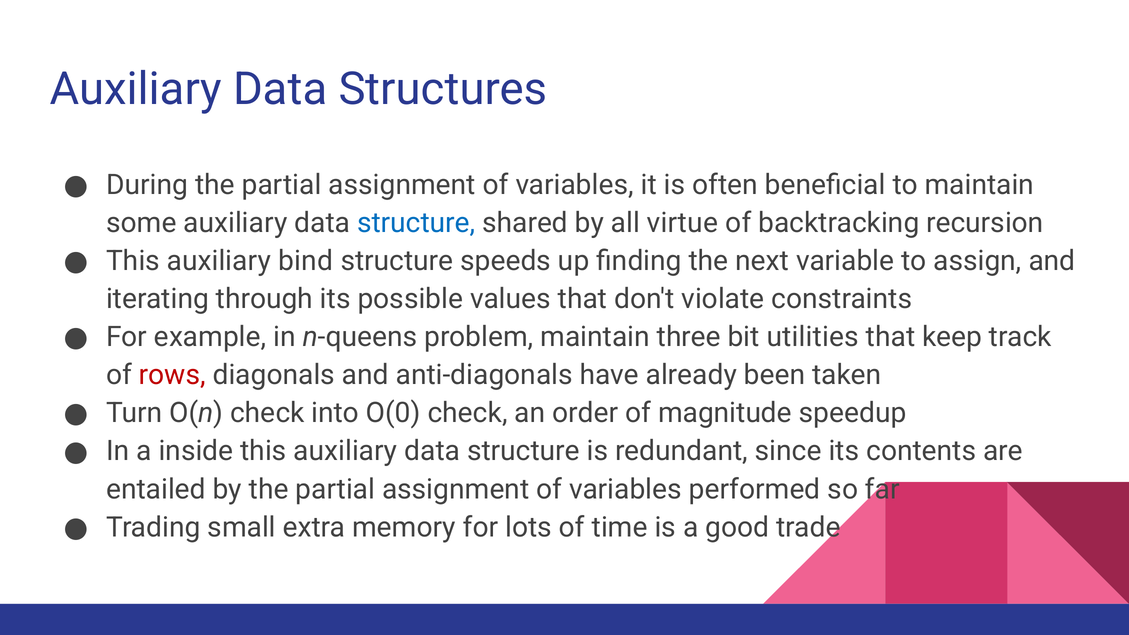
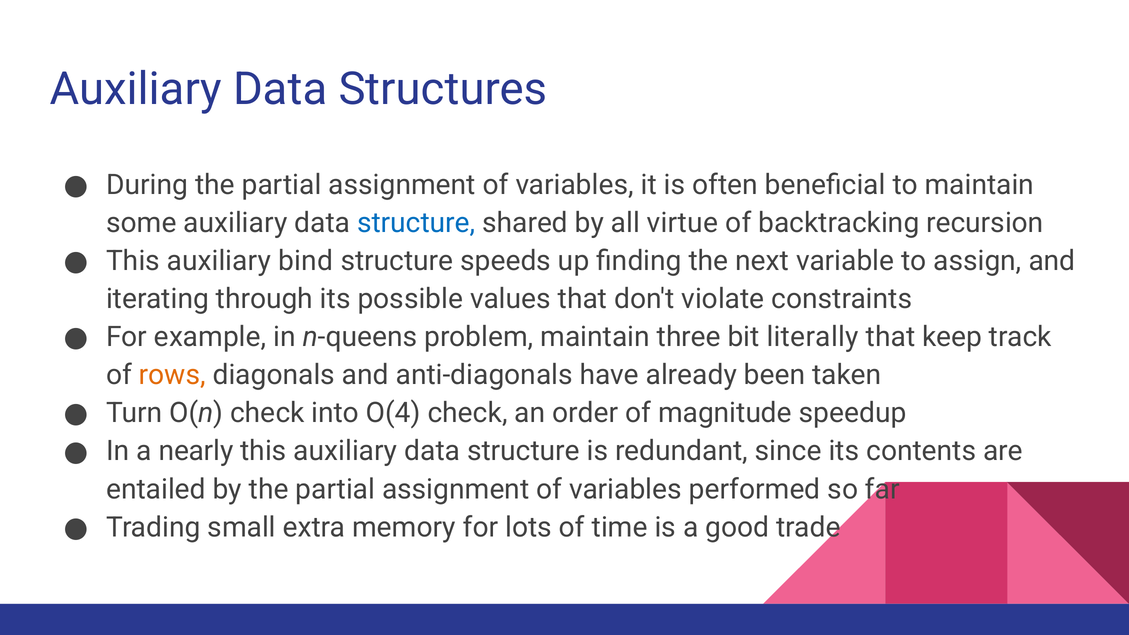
utilities: utilities -> literally
rows colour: red -> orange
O(0: O(0 -> O(4
inside: inside -> nearly
